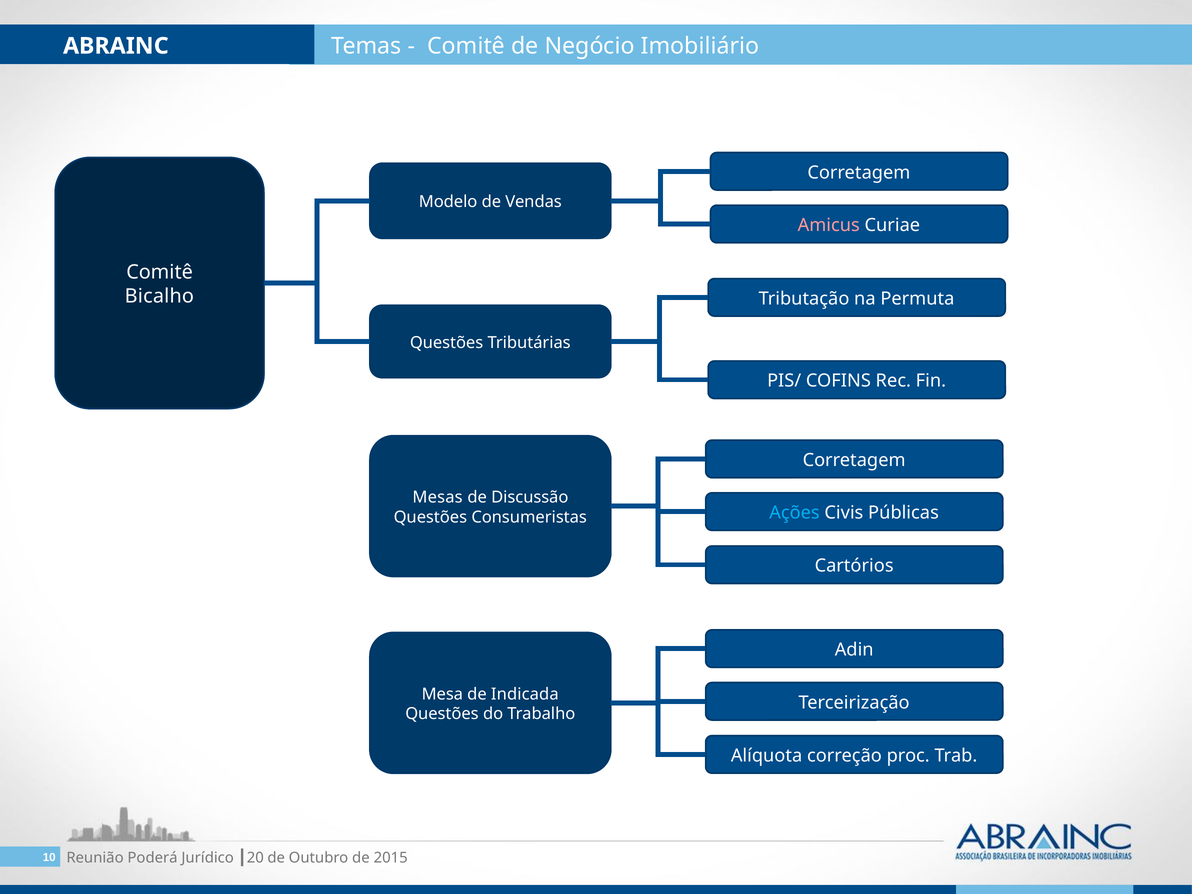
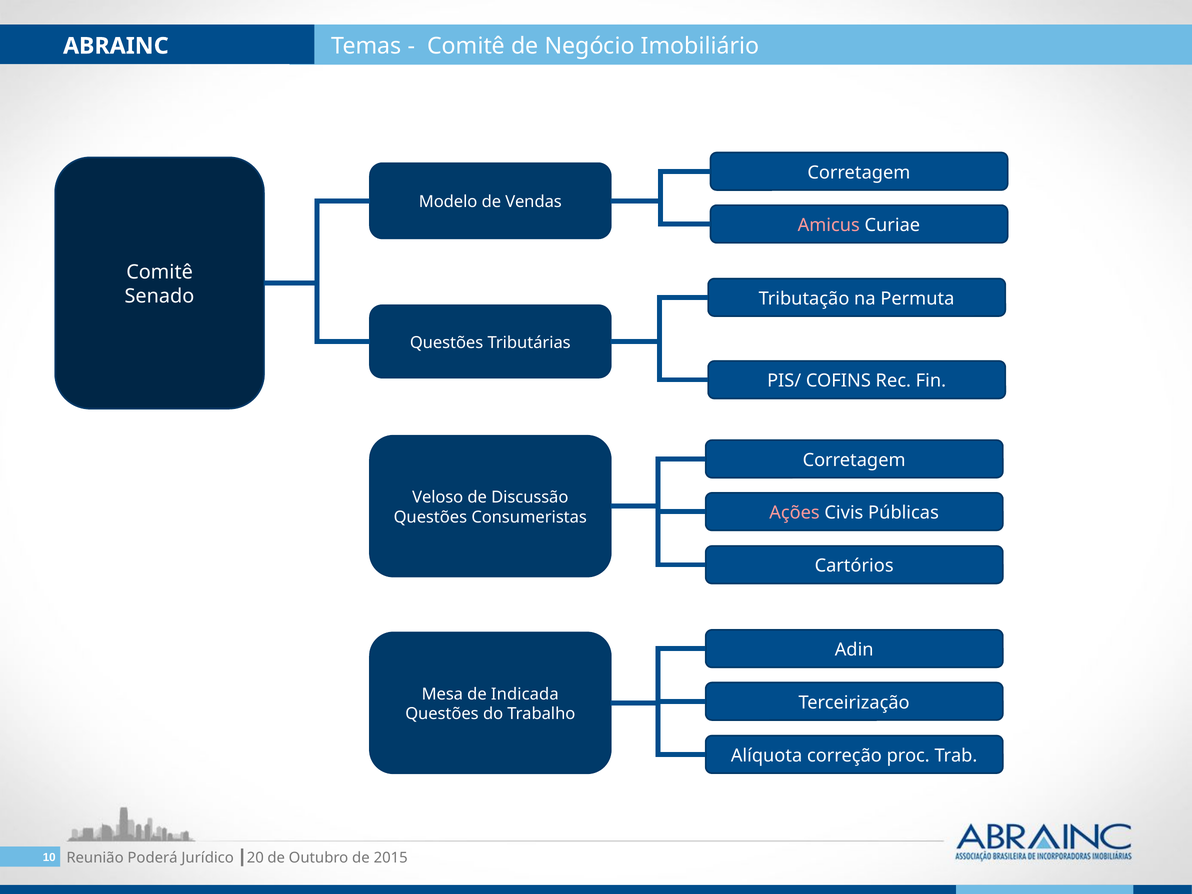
Bicalho: Bicalho -> Senado
Mesas: Mesas -> Veloso
Ações colour: light blue -> pink
